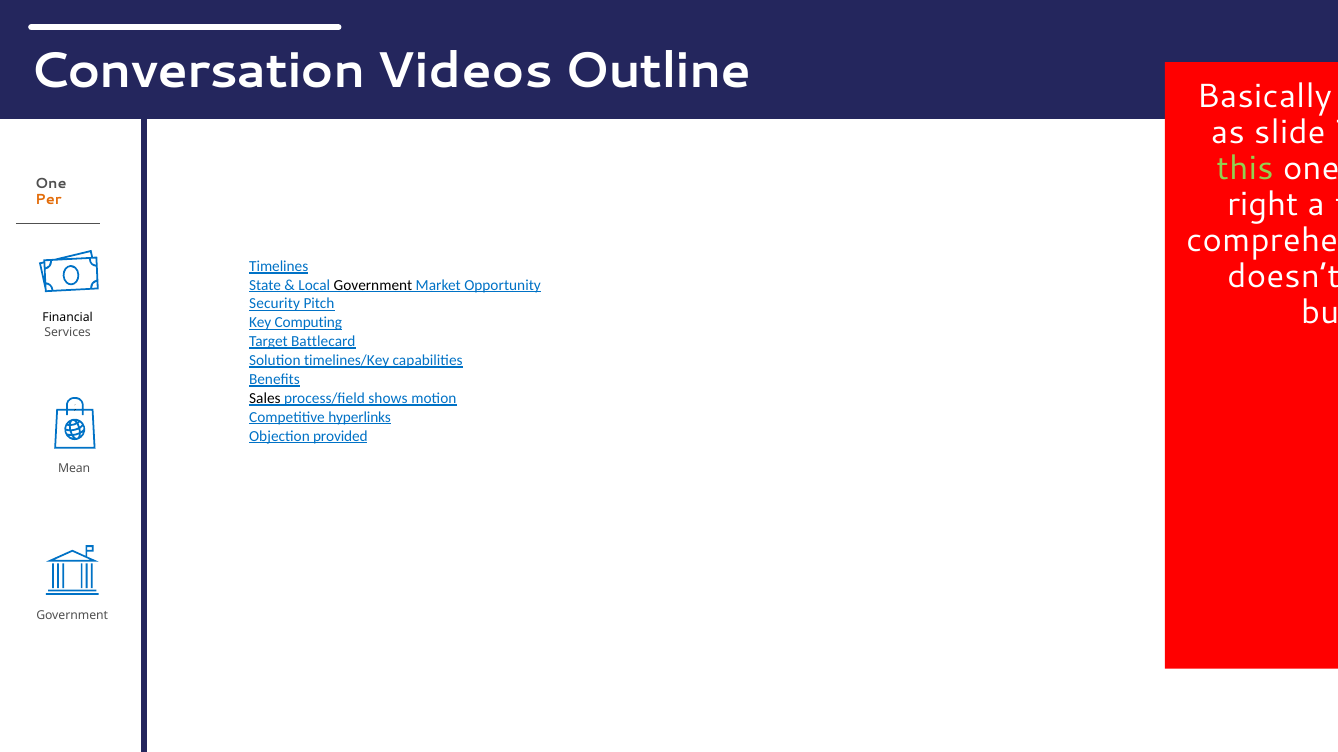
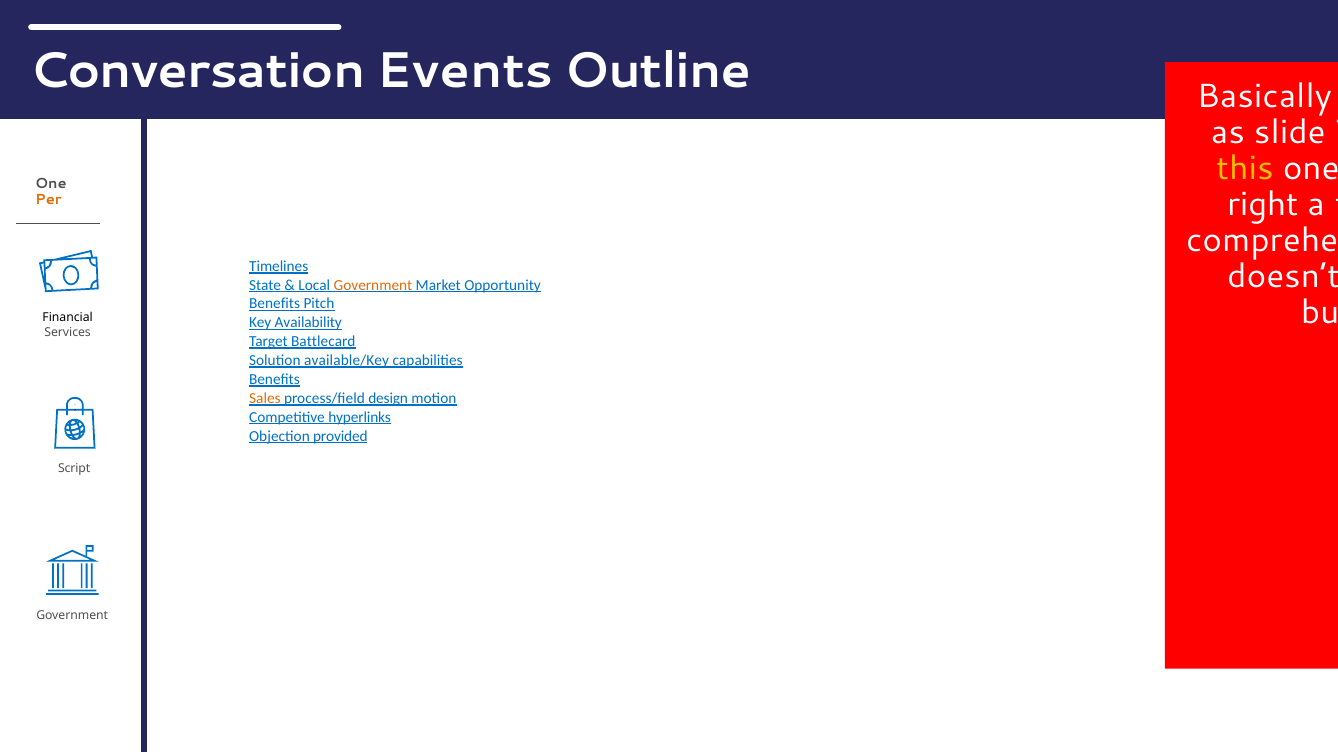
Videos: Videos -> Events
this colour: light green -> yellow
Government at (373, 285) colour: black -> orange
Security at (275, 304): Security -> Benefits
Computing: Computing -> Availability
timelines/Key: timelines/Key -> available/Key
Sales colour: black -> orange
shows: shows -> design
Mean: Mean -> Script
